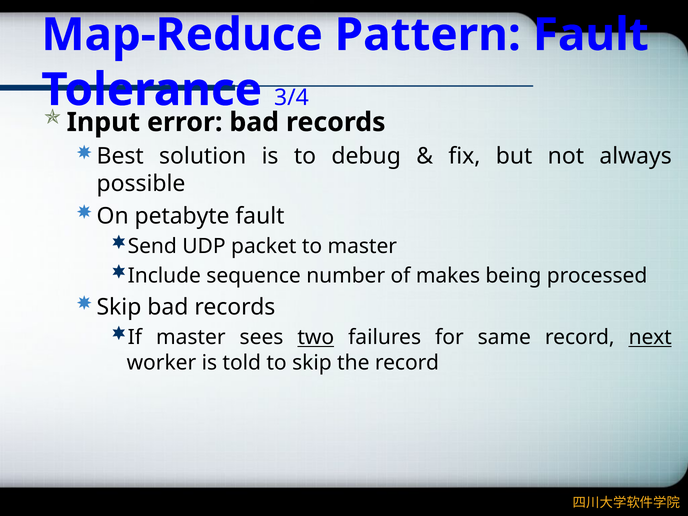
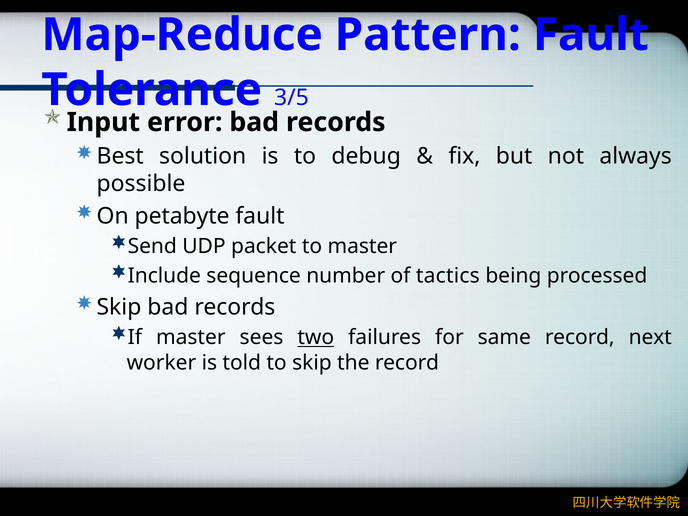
3/4: 3/4 -> 3/5
makes: makes -> tactics
next underline: present -> none
